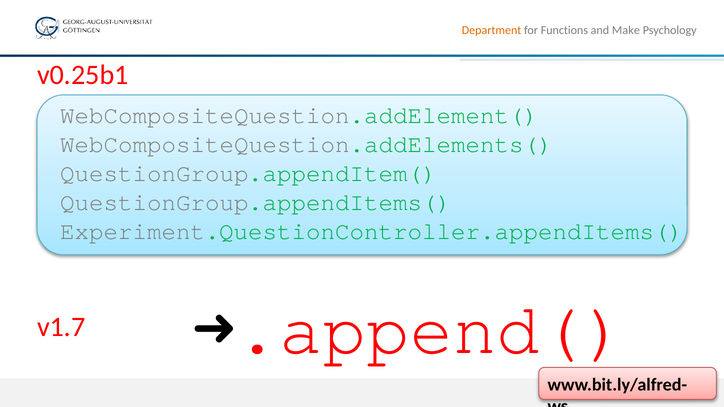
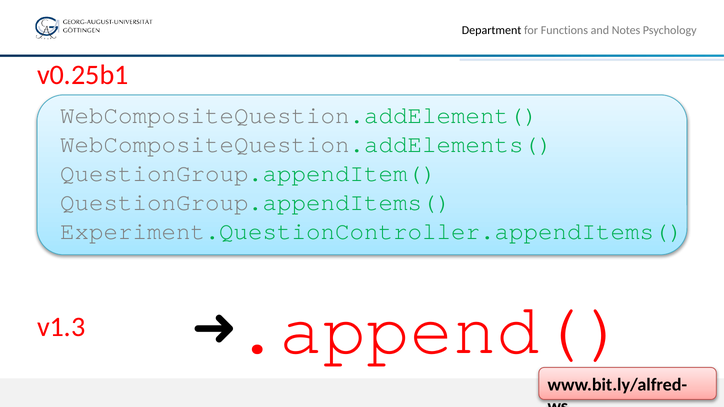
Department colour: orange -> black
Make: Make -> Notes
v1.7: v1.7 -> v1.3
